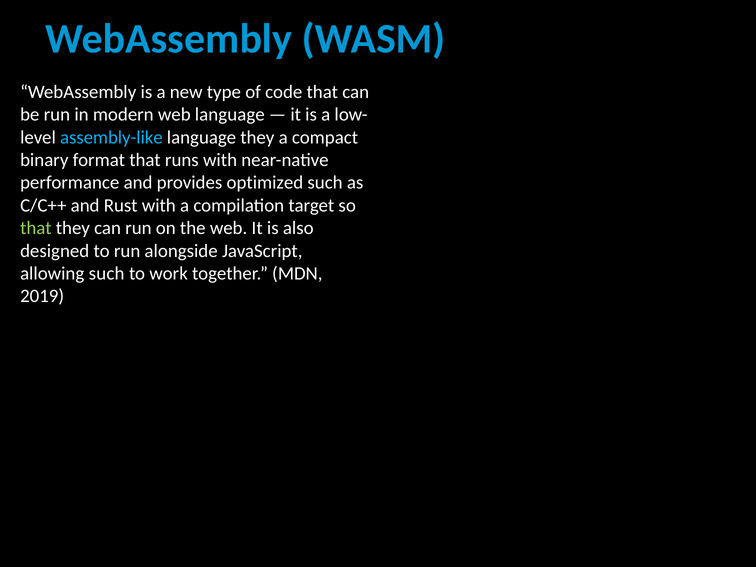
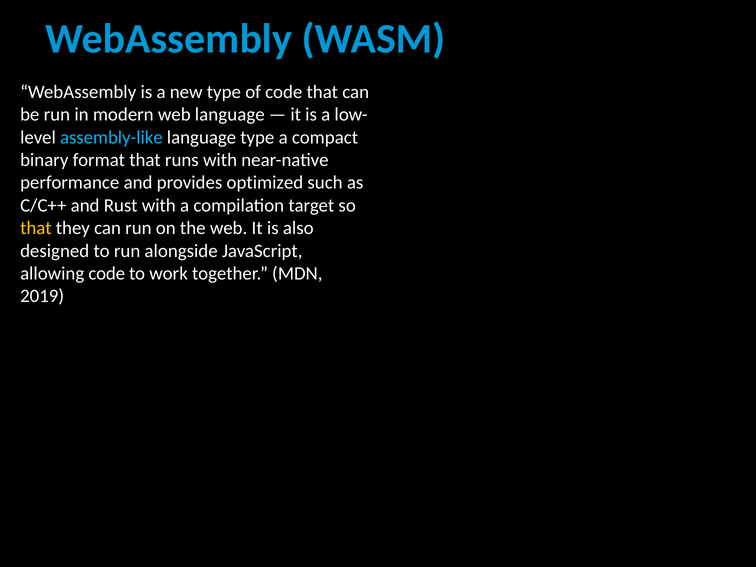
language they: they -> type
that at (36, 228) colour: light green -> yellow
allowing such: such -> code
